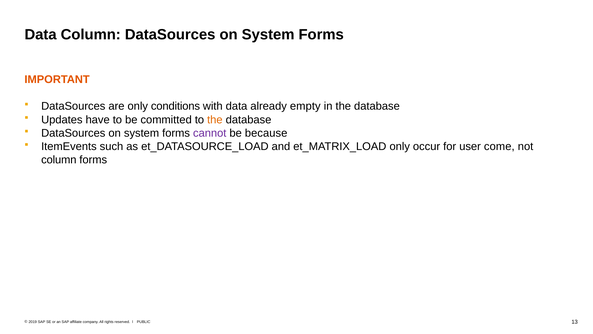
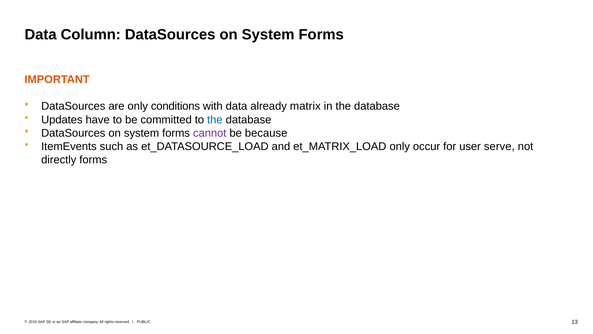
empty: empty -> matrix
the at (215, 119) colour: orange -> blue
come: come -> serve
column at (59, 160): column -> directly
